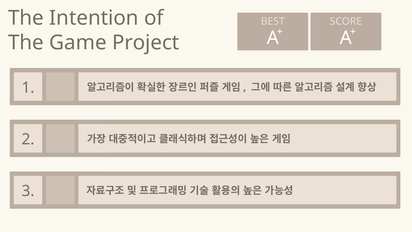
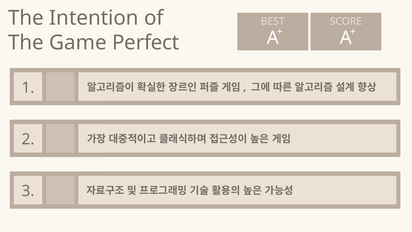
Project: Project -> Perfect
